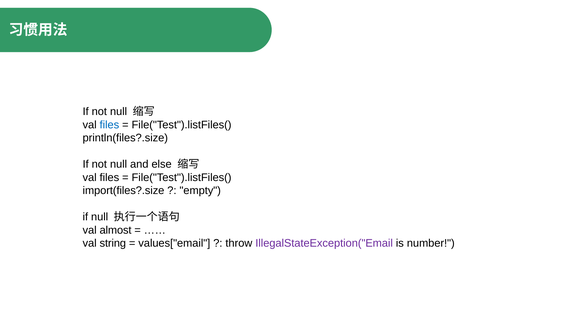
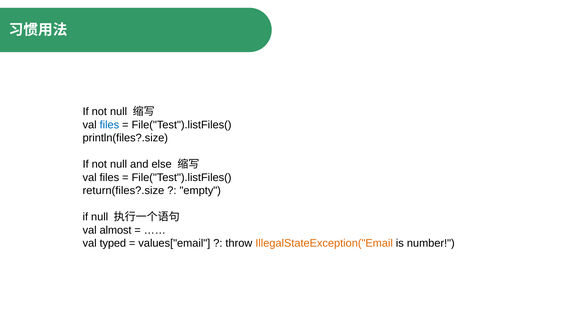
import(files?.size: import(files?.size -> return(files?.size
string: string -> typed
IllegalStateException("Email colour: purple -> orange
